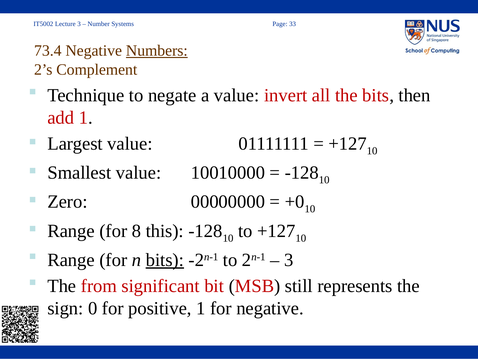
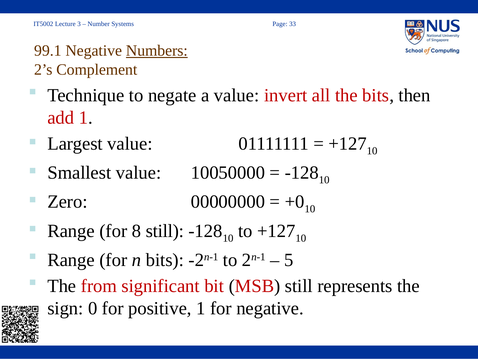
73.4: 73.4 -> 99.1
10010000: 10010000 -> 10050000
8 this: this -> still
bits at (165, 260) underline: present -> none
3 at (289, 260): 3 -> 5
